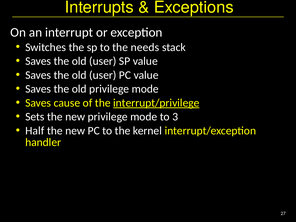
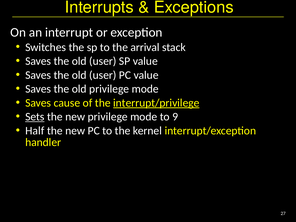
needs: needs -> arrival
Sets underline: none -> present
3: 3 -> 9
